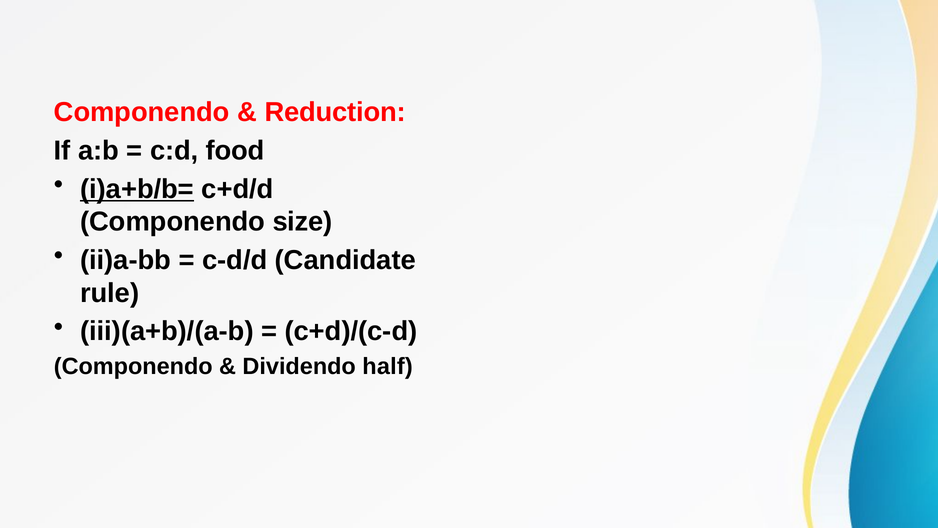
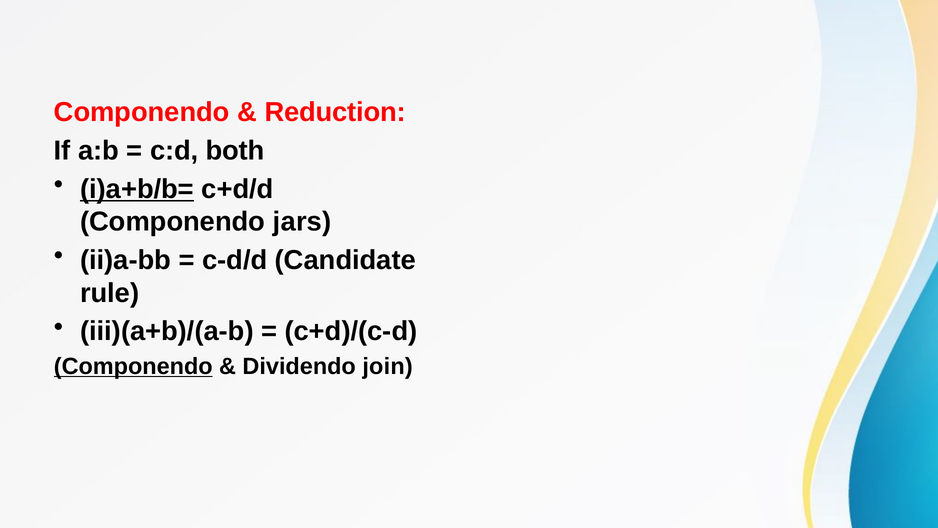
food: food -> both
size: size -> jars
Componendo at (133, 366) underline: none -> present
half: half -> join
